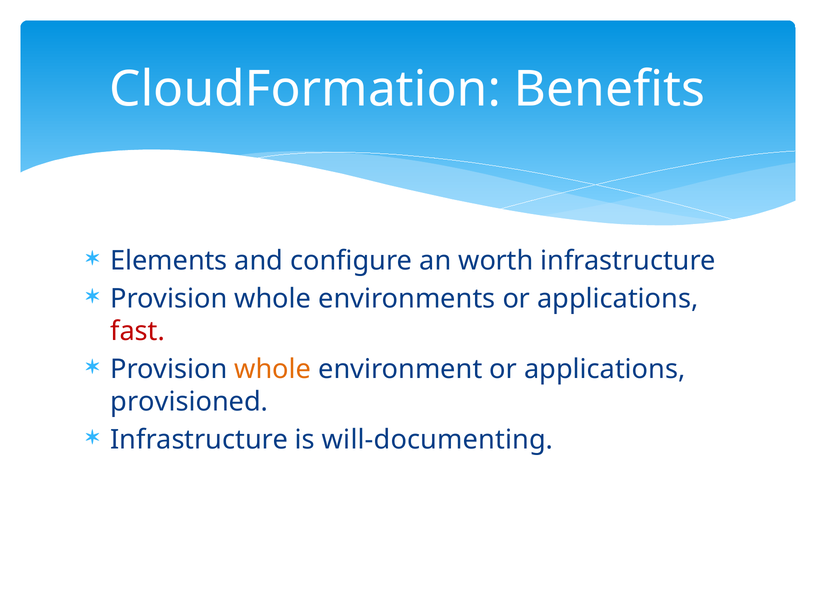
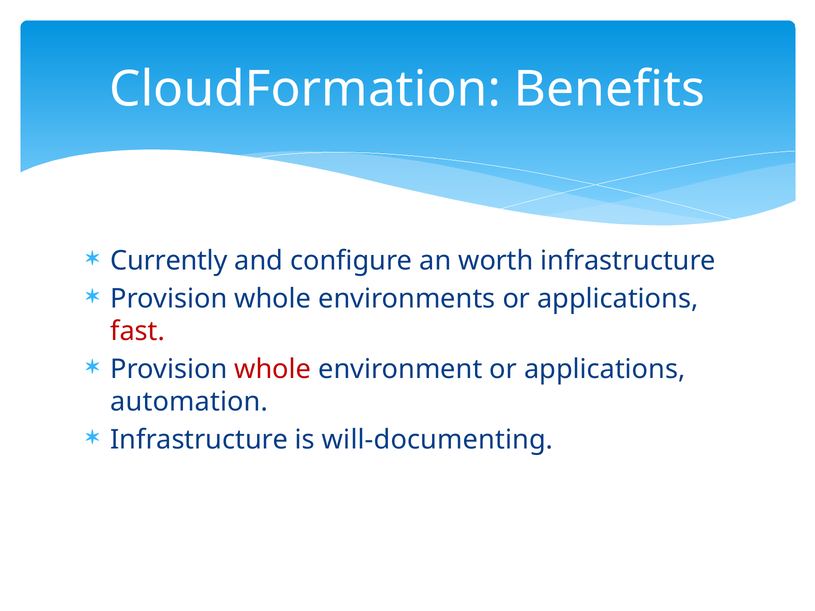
Elements: Elements -> Currently
whole at (273, 369) colour: orange -> red
provisioned: provisioned -> automation
